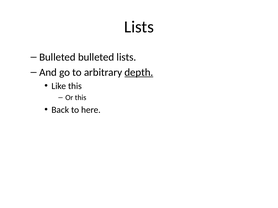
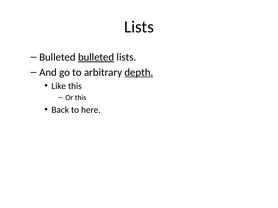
bulleted at (96, 57) underline: none -> present
